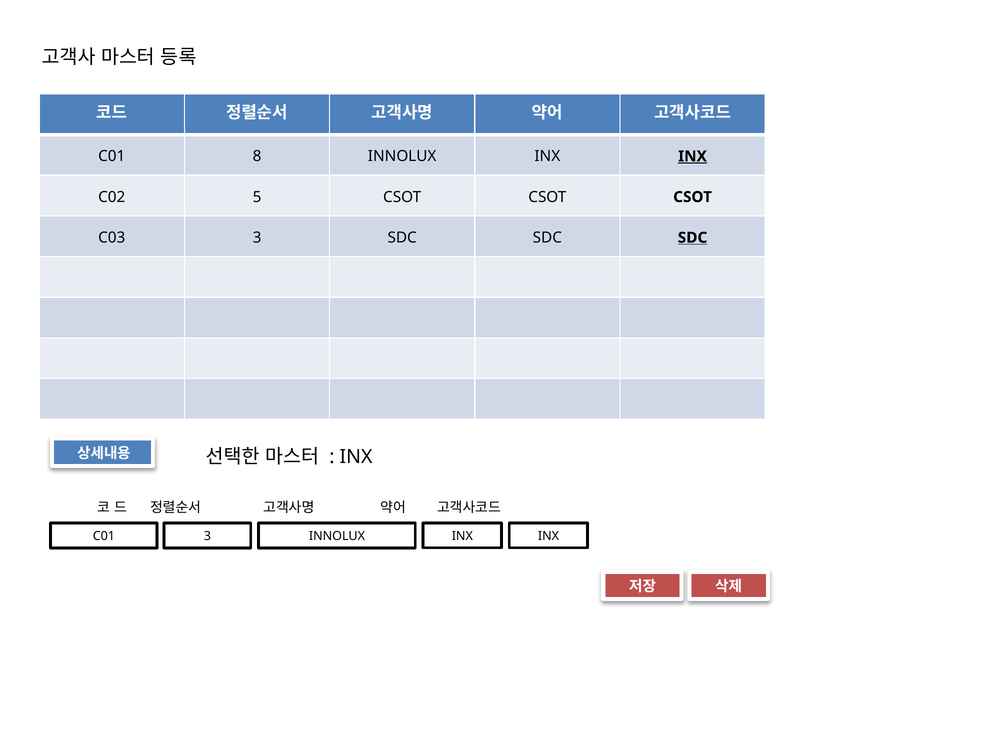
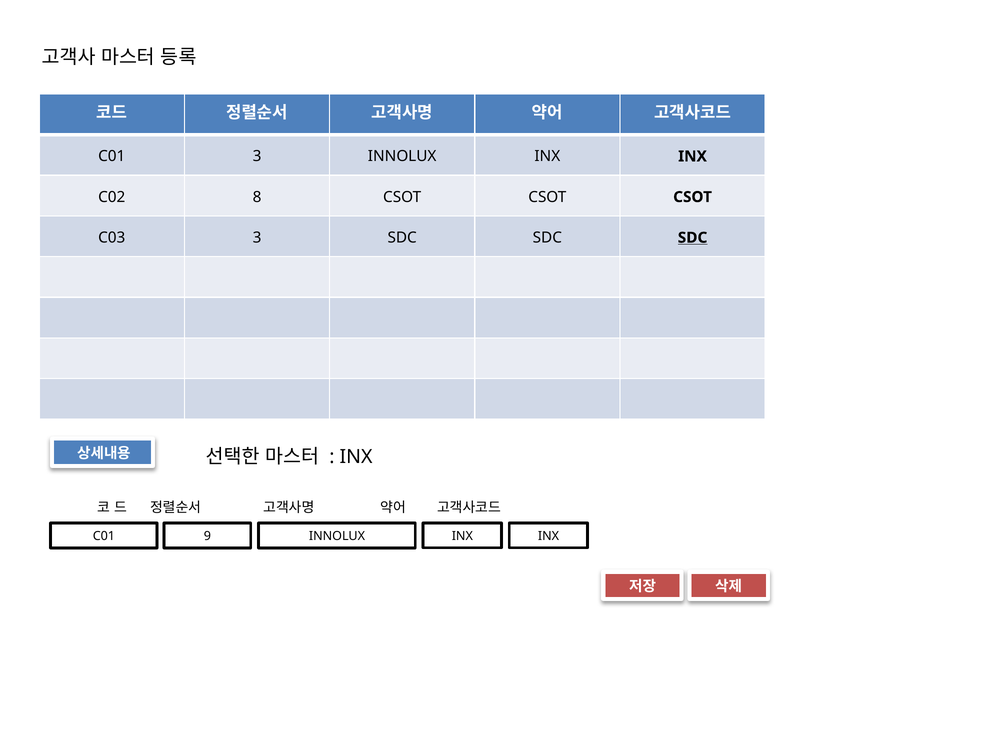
C01 8: 8 -> 3
INX at (693, 156) underline: present -> none
5: 5 -> 8
C01 3: 3 -> 9
